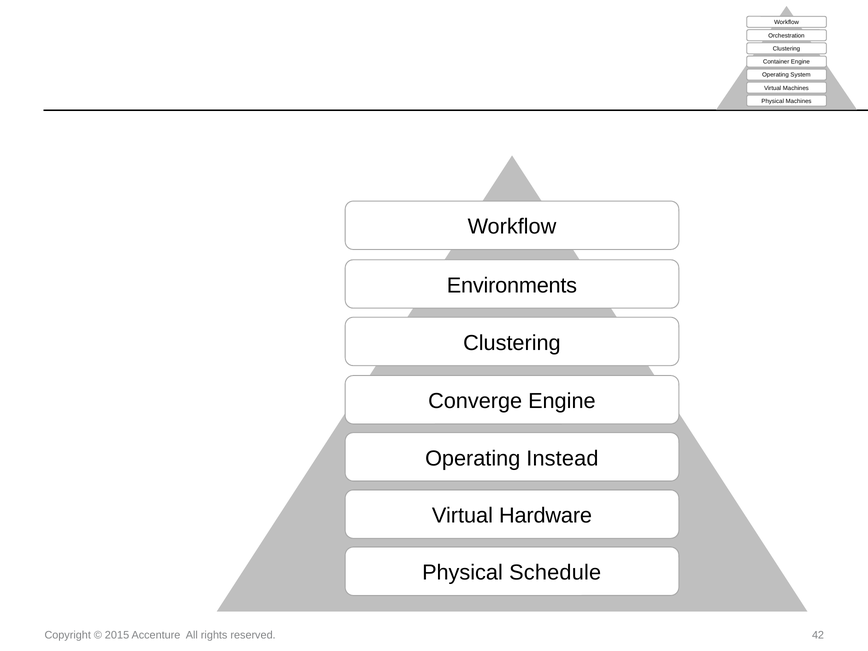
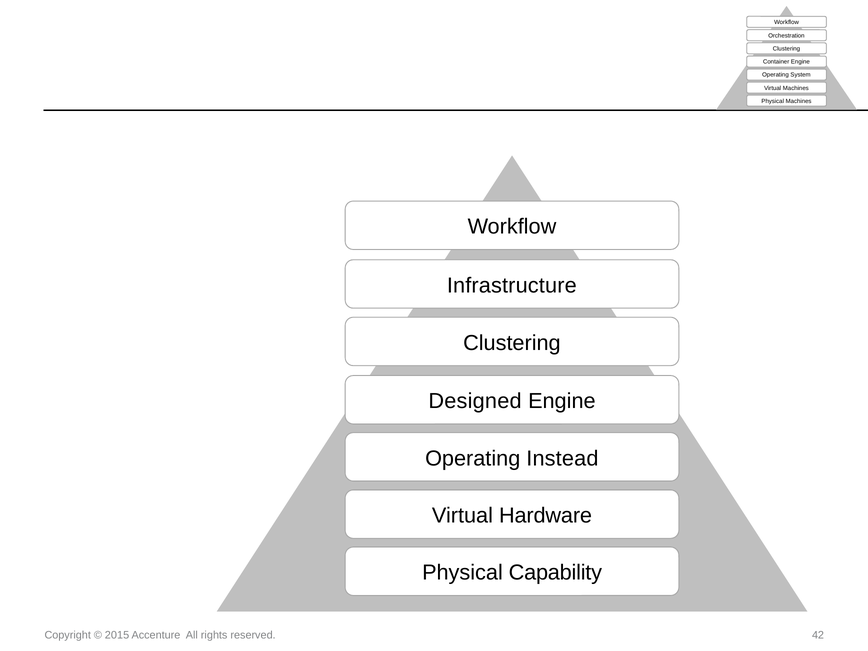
Environments: Environments -> Infrastructure
Converge: Converge -> Designed
Schedule: Schedule -> Capability
